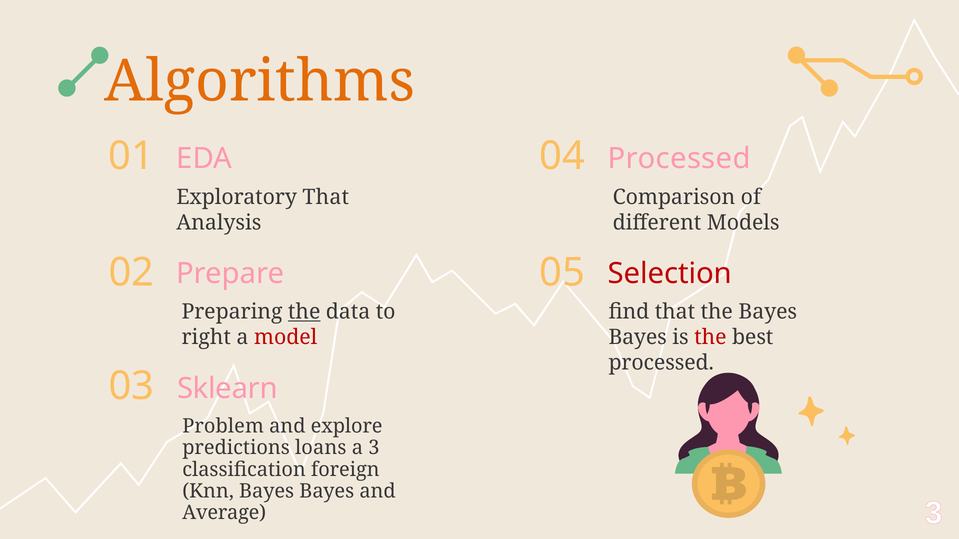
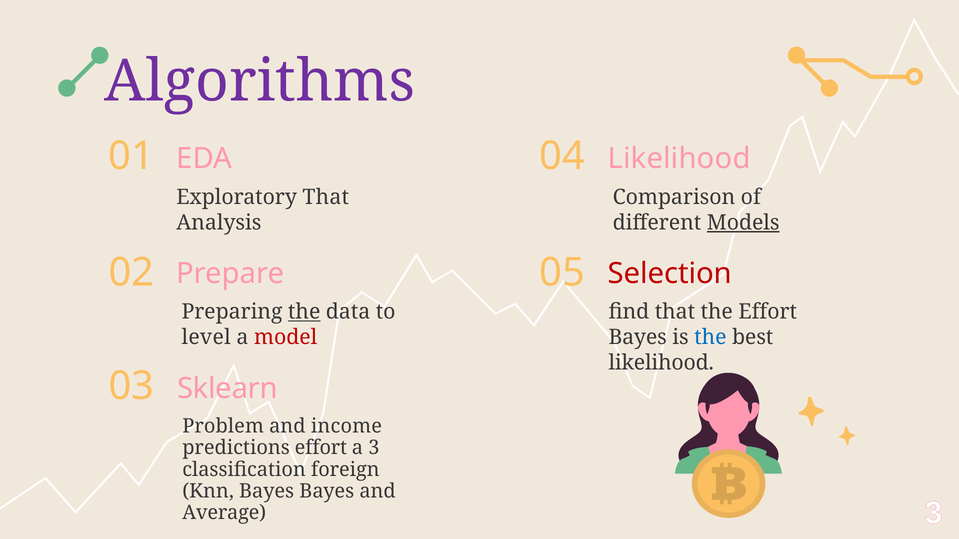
Algorithms colour: orange -> purple
Processed at (679, 159): Processed -> Likelihood
Models underline: none -> present
the Bayes: Bayes -> Effort
right: right -> level
the at (710, 338) colour: red -> blue
processed at (661, 363): processed -> likelihood
explore: explore -> income
predictions loans: loans -> effort
